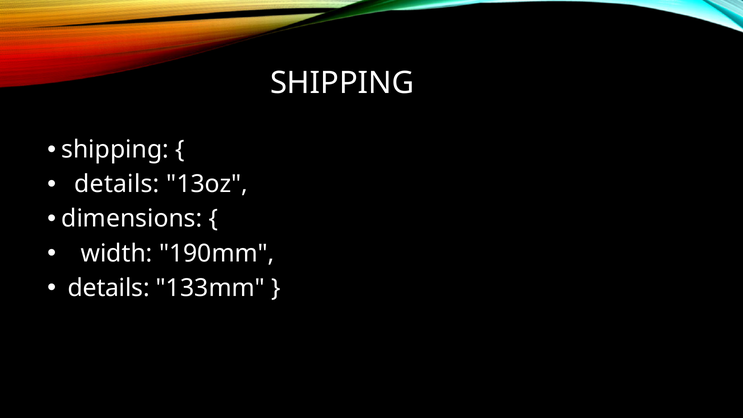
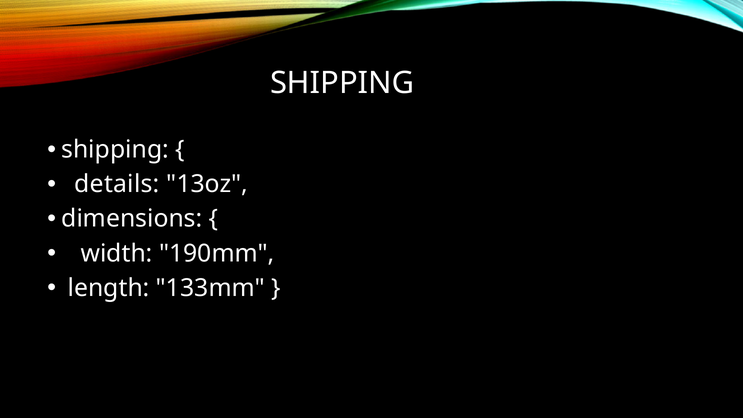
details at (109, 288): details -> length
